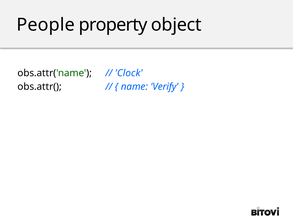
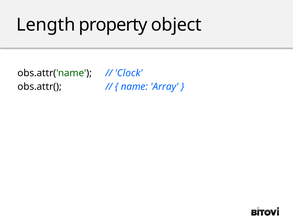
People: People -> Length
Verify: Verify -> Array
